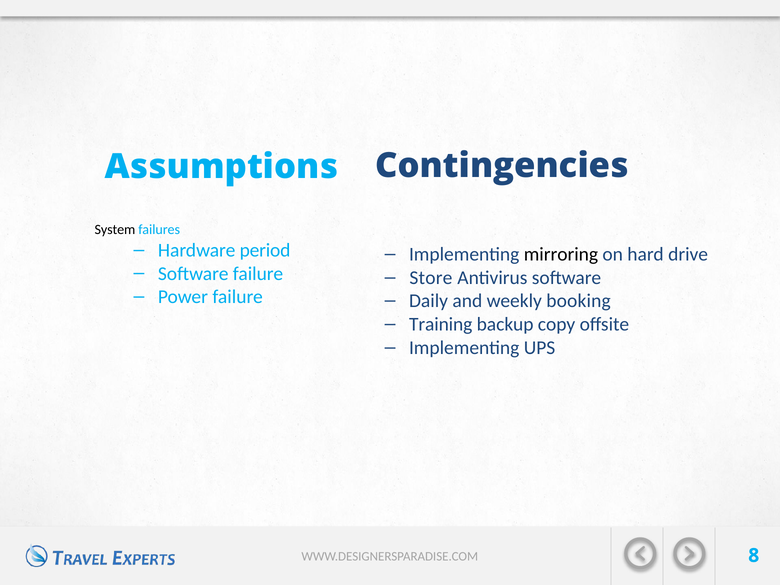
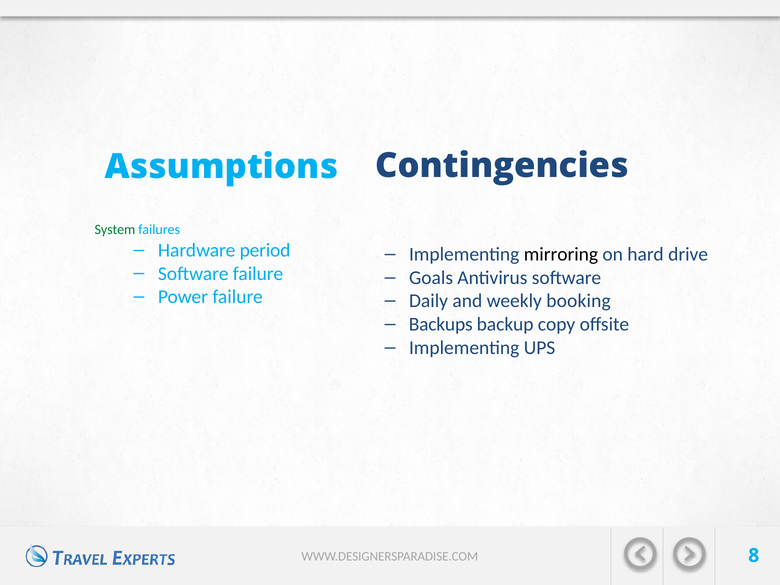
System colour: black -> green
Store: Store -> Goals
Training: Training -> Backups
